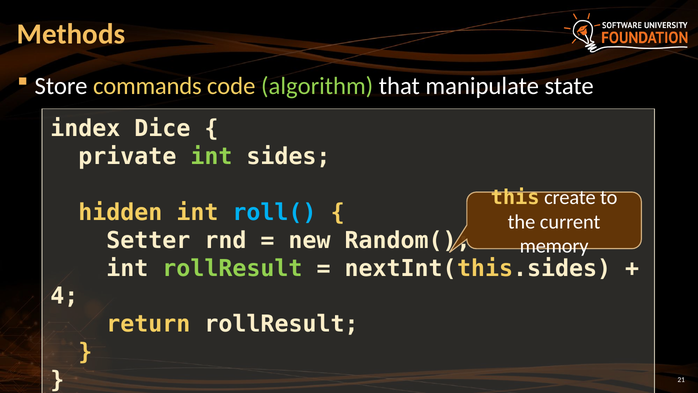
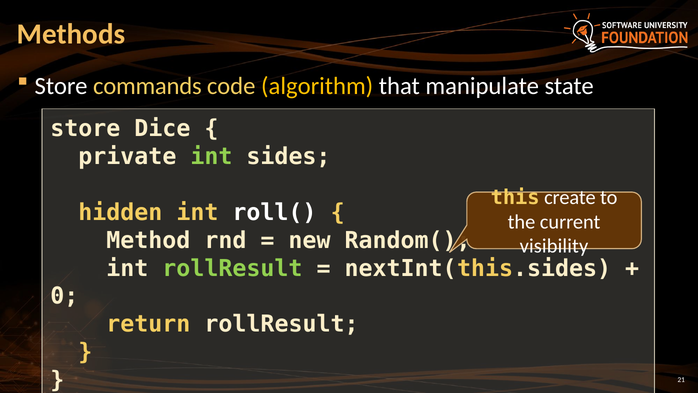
algorithm colour: light green -> yellow
index at (85, 128): index -> store
roll( colour: light blue -> white
Setter: Setter -> Method
memory: memory -> visibility
4: 4 -> 0
